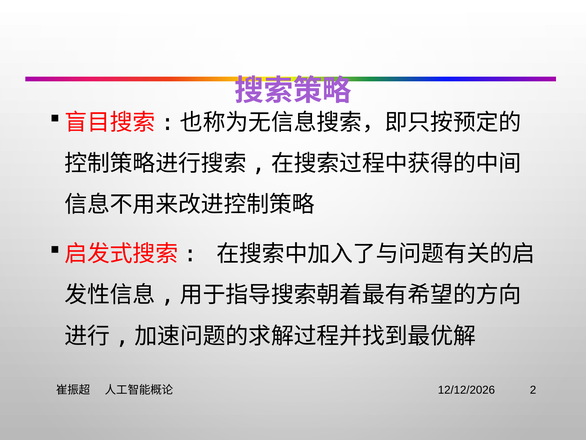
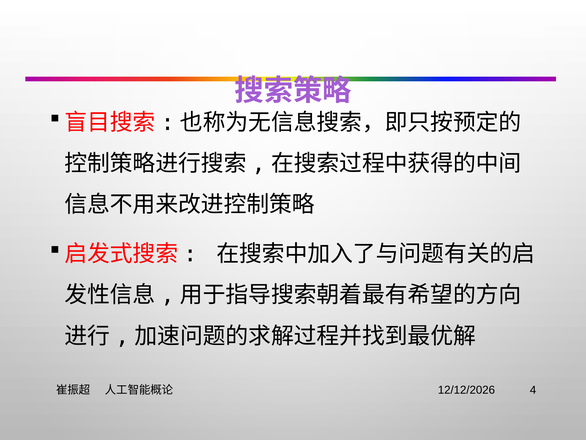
2: 2 -> 4
